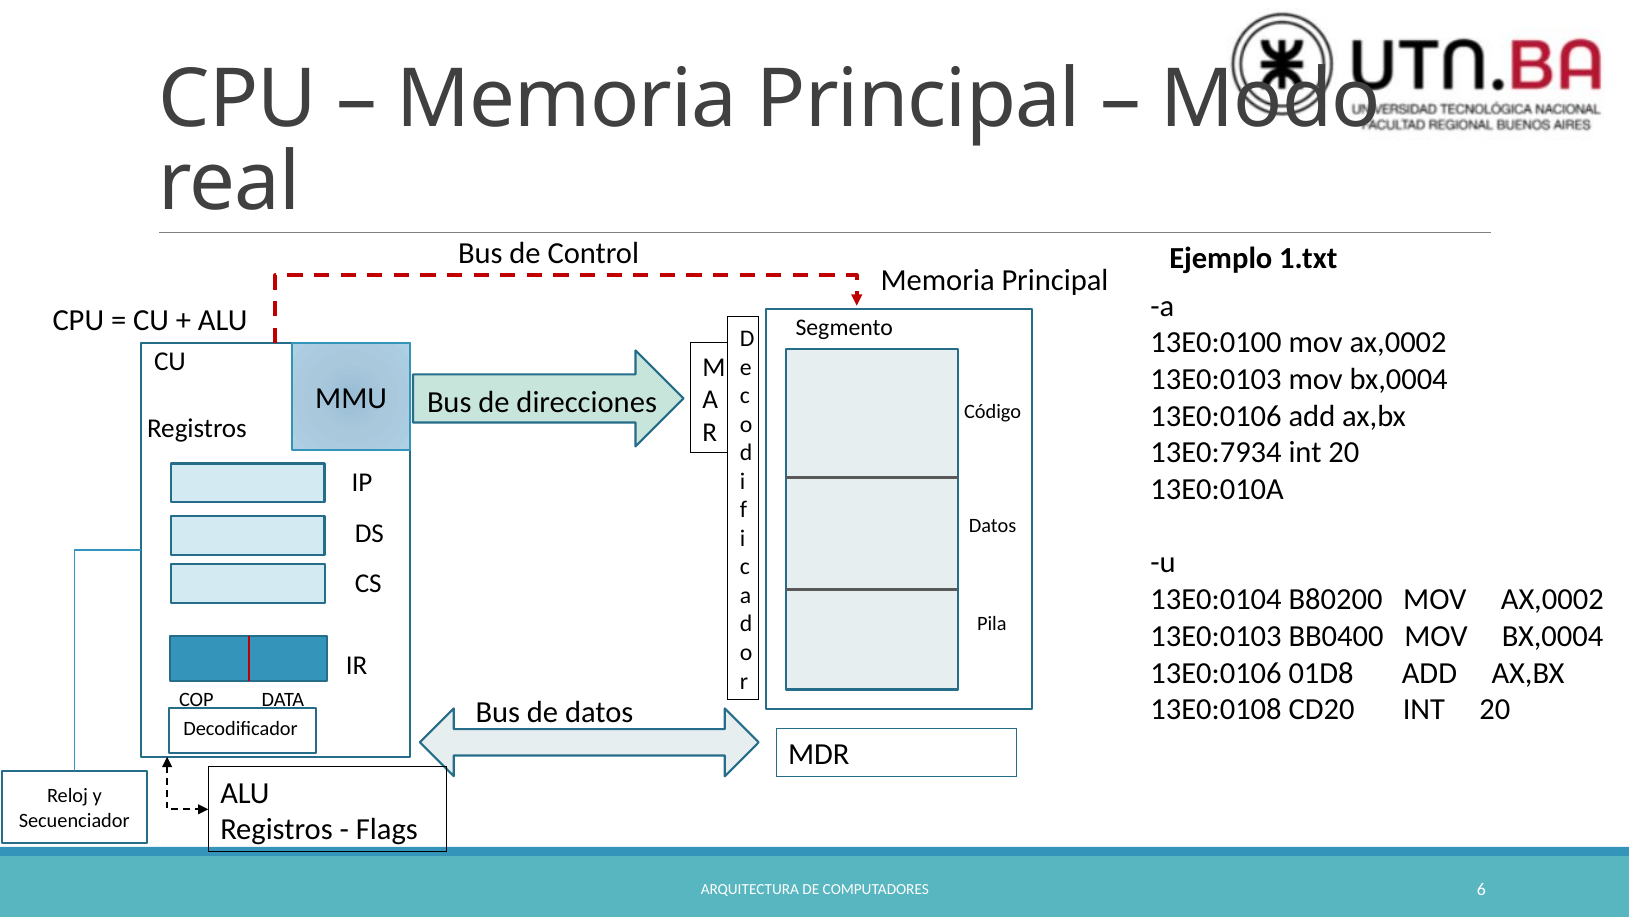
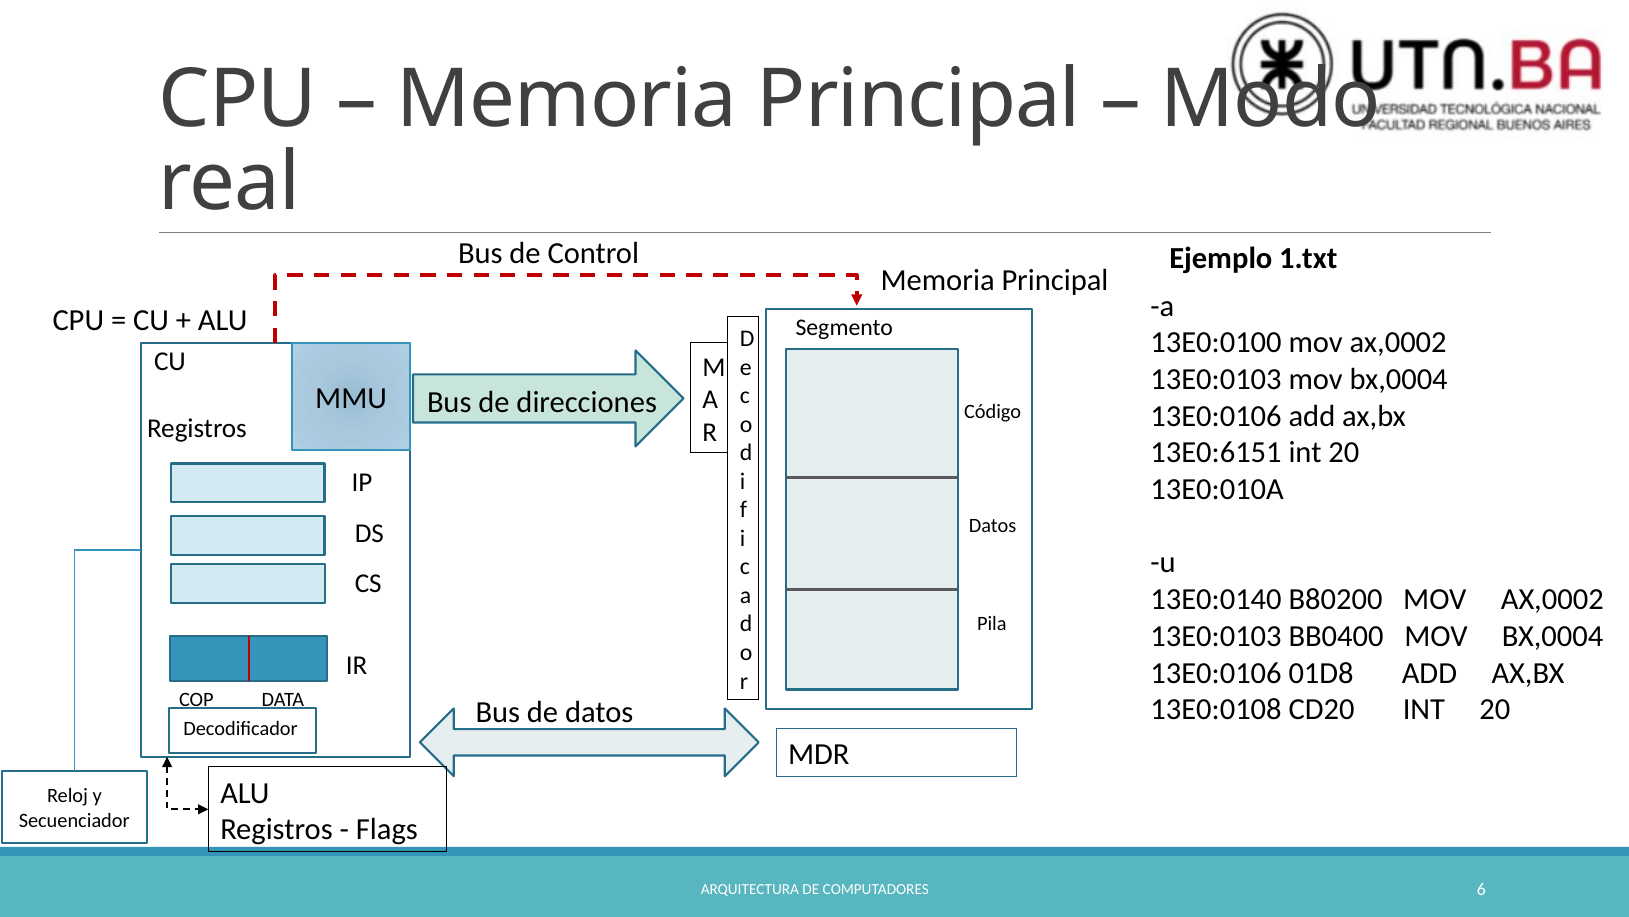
13E0:7934: 13E0:7934 -> 13E0:6151
13E0:0104: 13E0:0104 -> 13E0:0140
